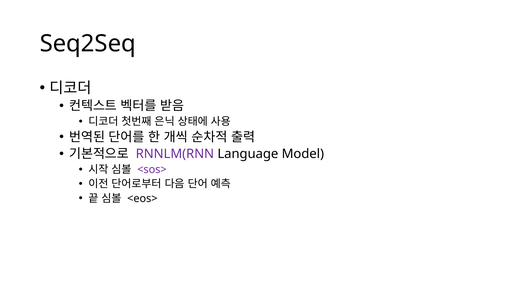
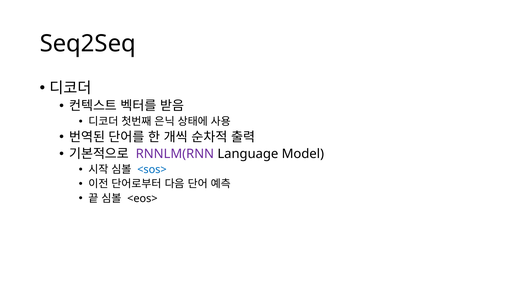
<sos> colour: purple -> blue
